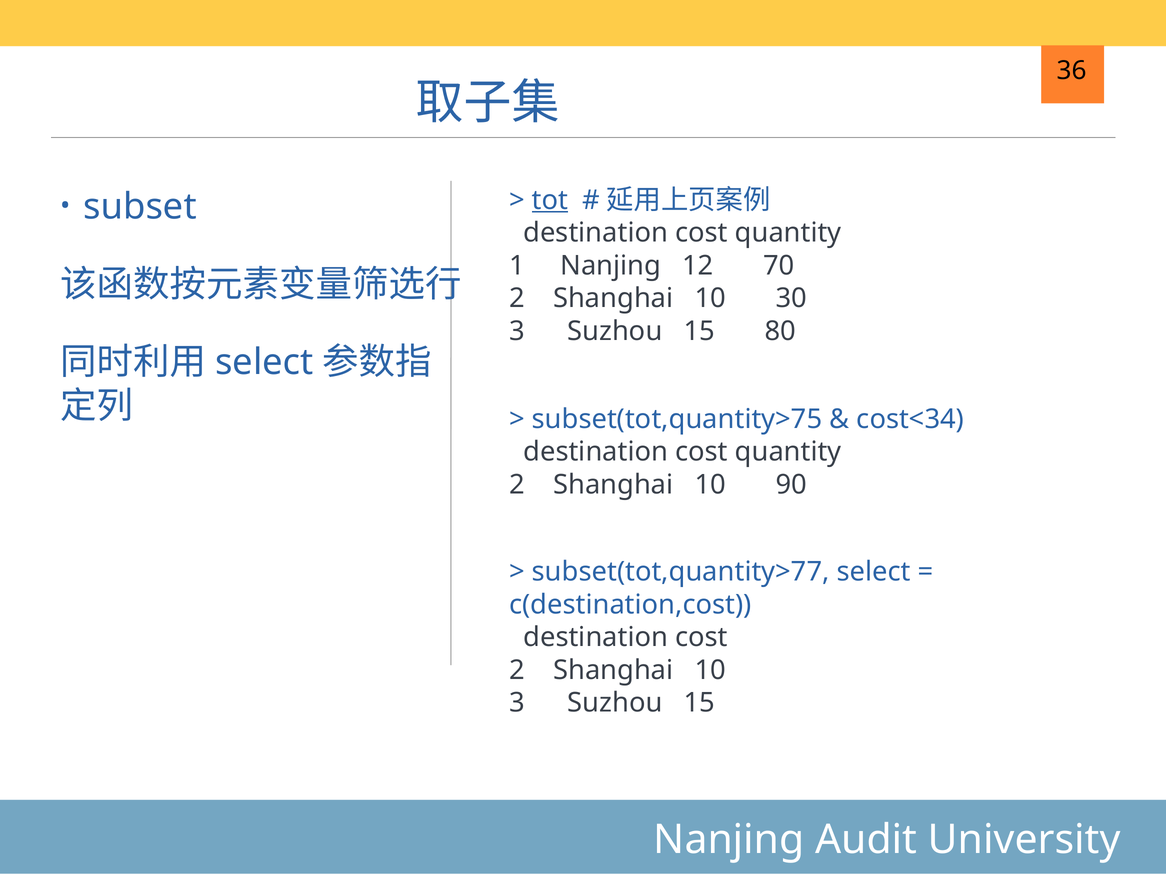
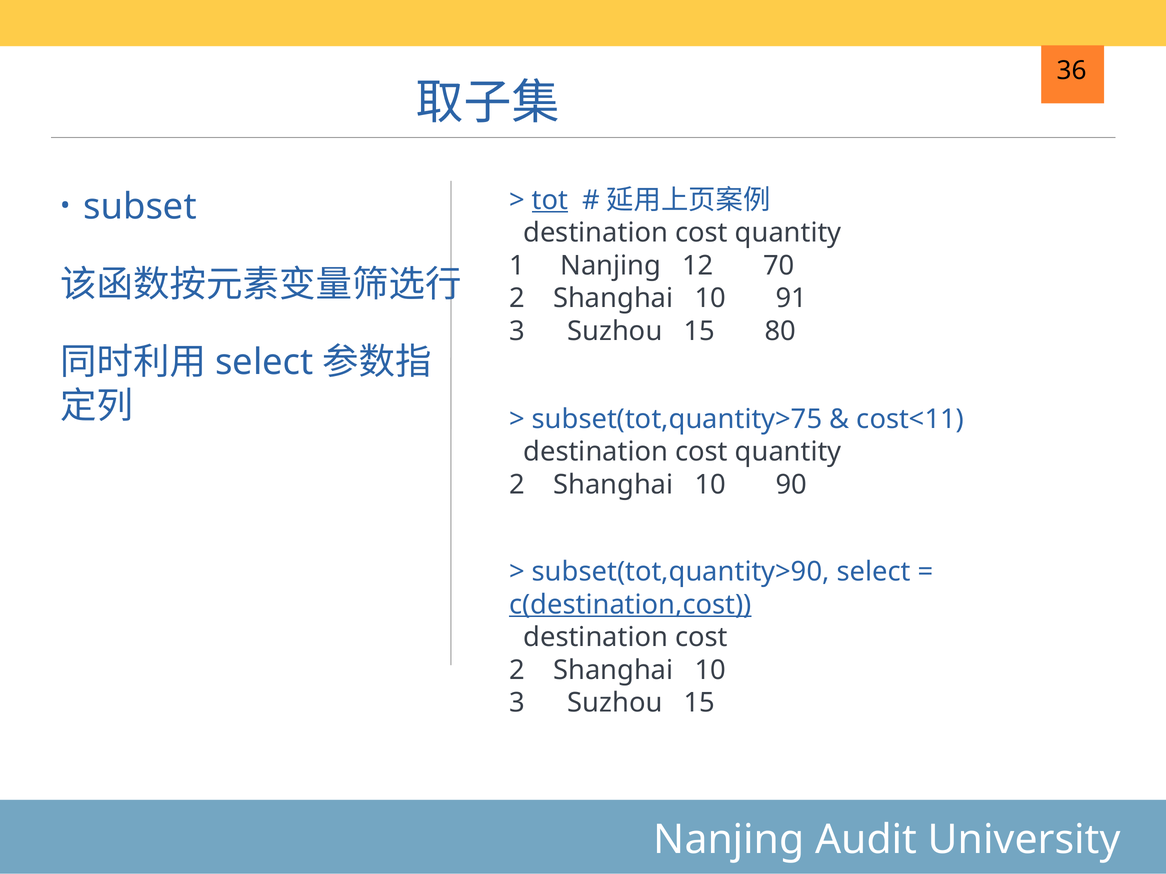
30: 30 -> 91
cost<34: cost<34 -> cost<11
subset(tot,quantity>77: subset(tot,quantity>77 -> subset(tot,quantity>90
c(destination,cost underline: none -> present
